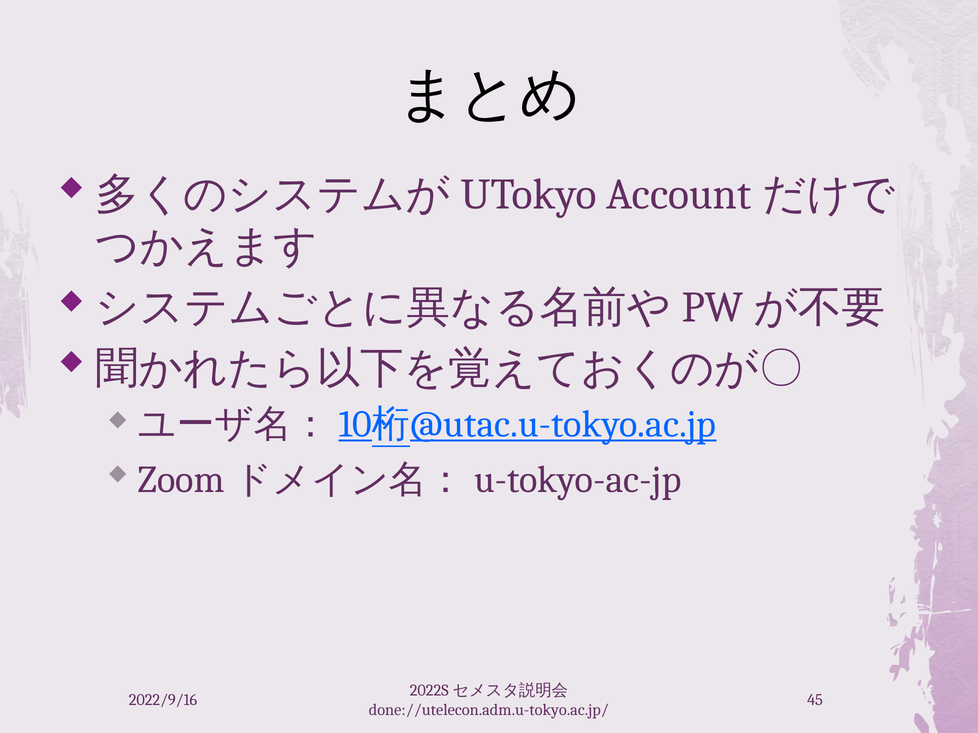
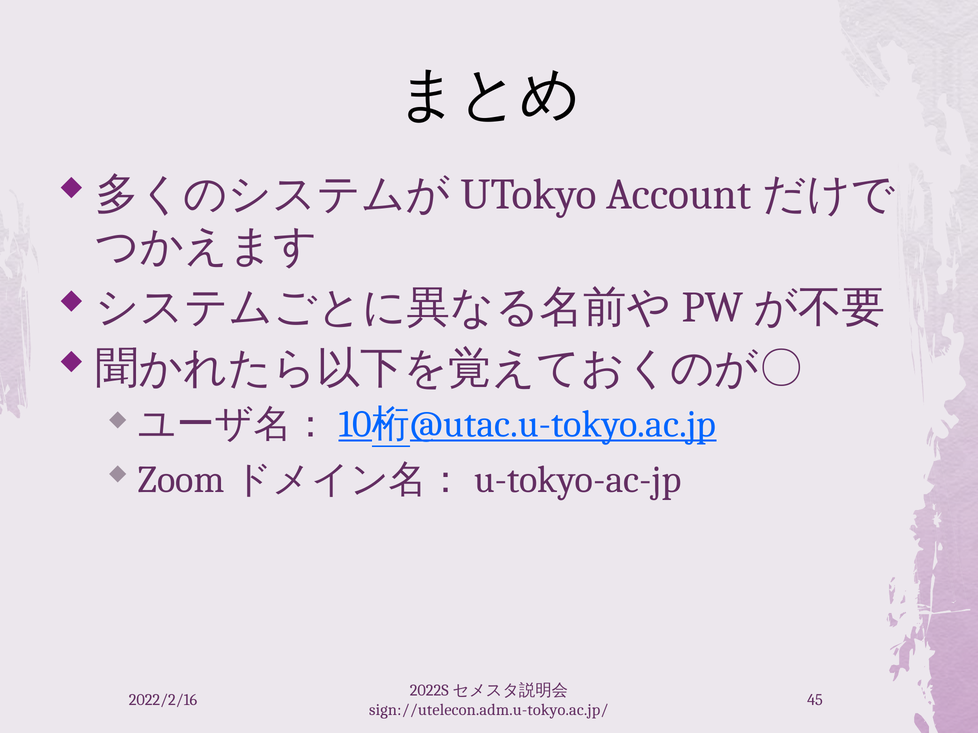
2022/9/16: 2022/9/16 -> 2022/2/16
done://utelecon.adm.u-tokyo.ac.jp/: done://utelecon.adm.u-tokyo.ac.jp/ -> sign://utelecon.adm.u-tokyo.ac.jp/
